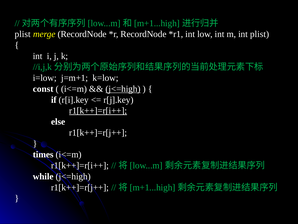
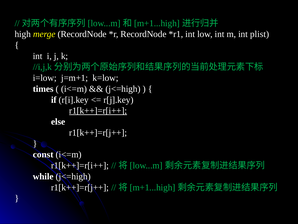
plist at (23, 34): plist -> high
const: const -> times
j<=high at (123, 89) underline: present -> none
times: times -> const
